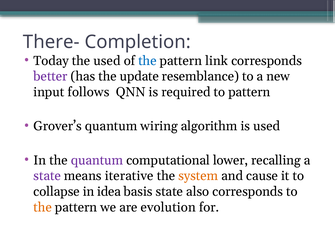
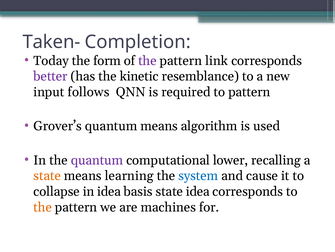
There-: There- -> Taken-
the used: used -> form
the at (147, 61) colour: blue -> purple
update: update -> kinetic
quantum wiring: wiring -> means
state at (47, 175) colour: purple -> orange
iterative: iterative -> learning
system colour: orange -> blue
state also: also -> idea
evolution: evolution -> machines
